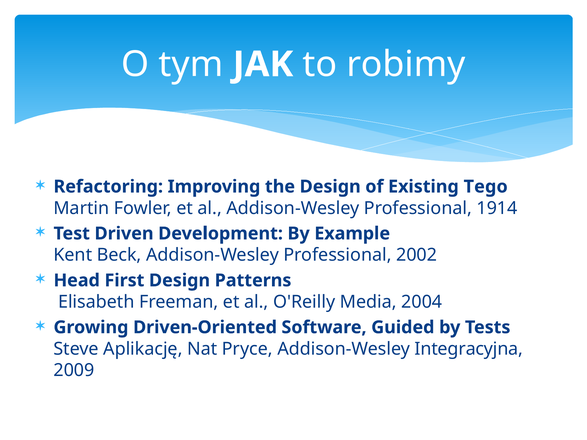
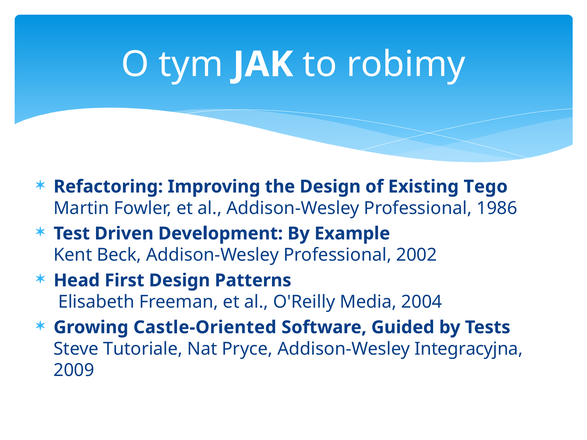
1914: 1914 -> 1986
Driven-Oriented: Driven-Oriented -> Castle-Oriented
Aplikację: Aplikację -> Tutoriale
